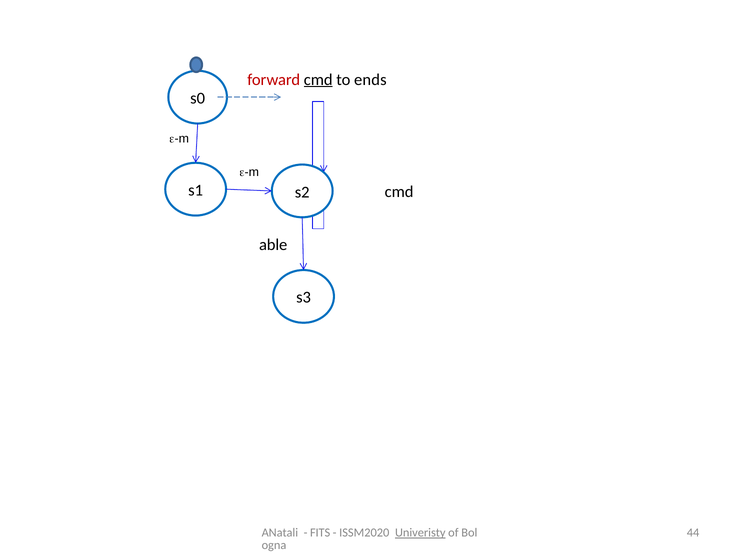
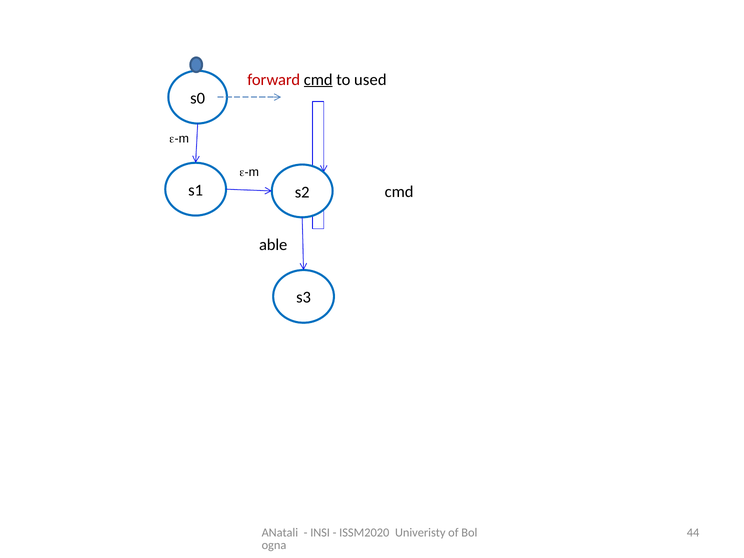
ends: ends -> used
FITS: FITS -> INSI
Univeristy underline: present -> none
